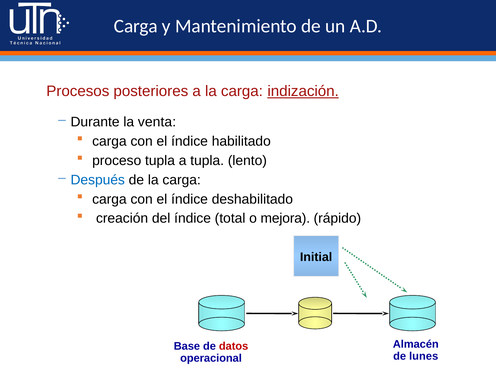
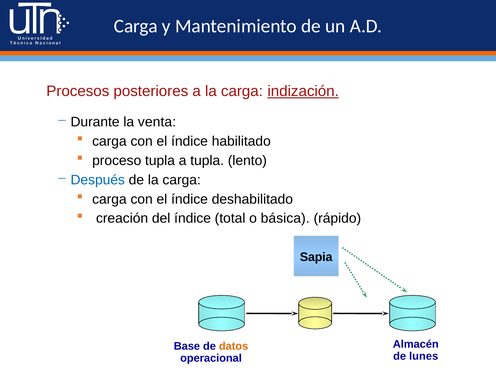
mejora: mejora -> básica
Initial: Initial -> Sapia
datos colour: red -> orange
